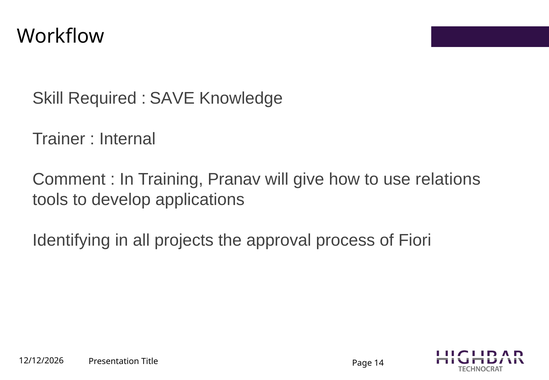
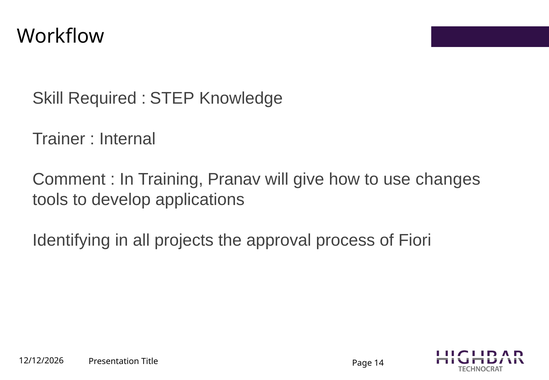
SAVE: SAVE -> STEP
relations: relations -> changes
